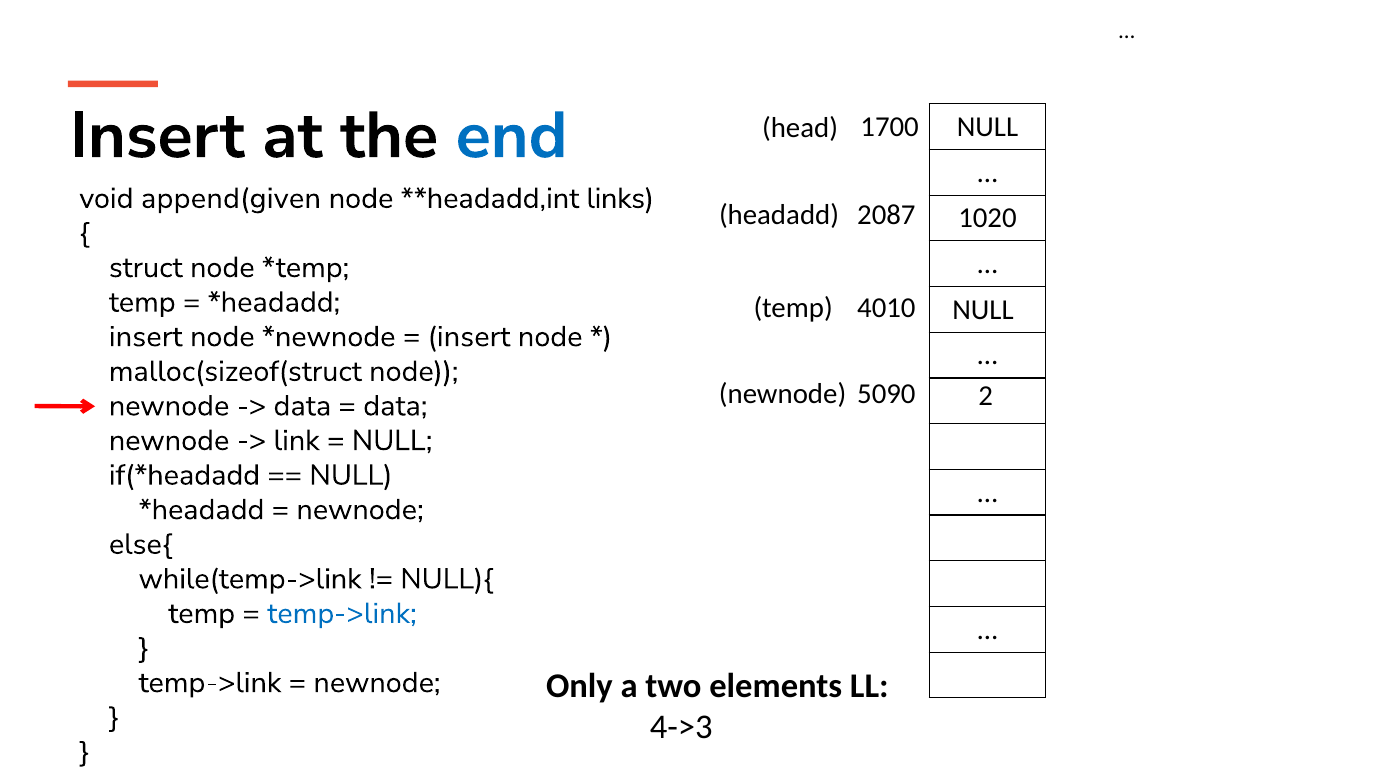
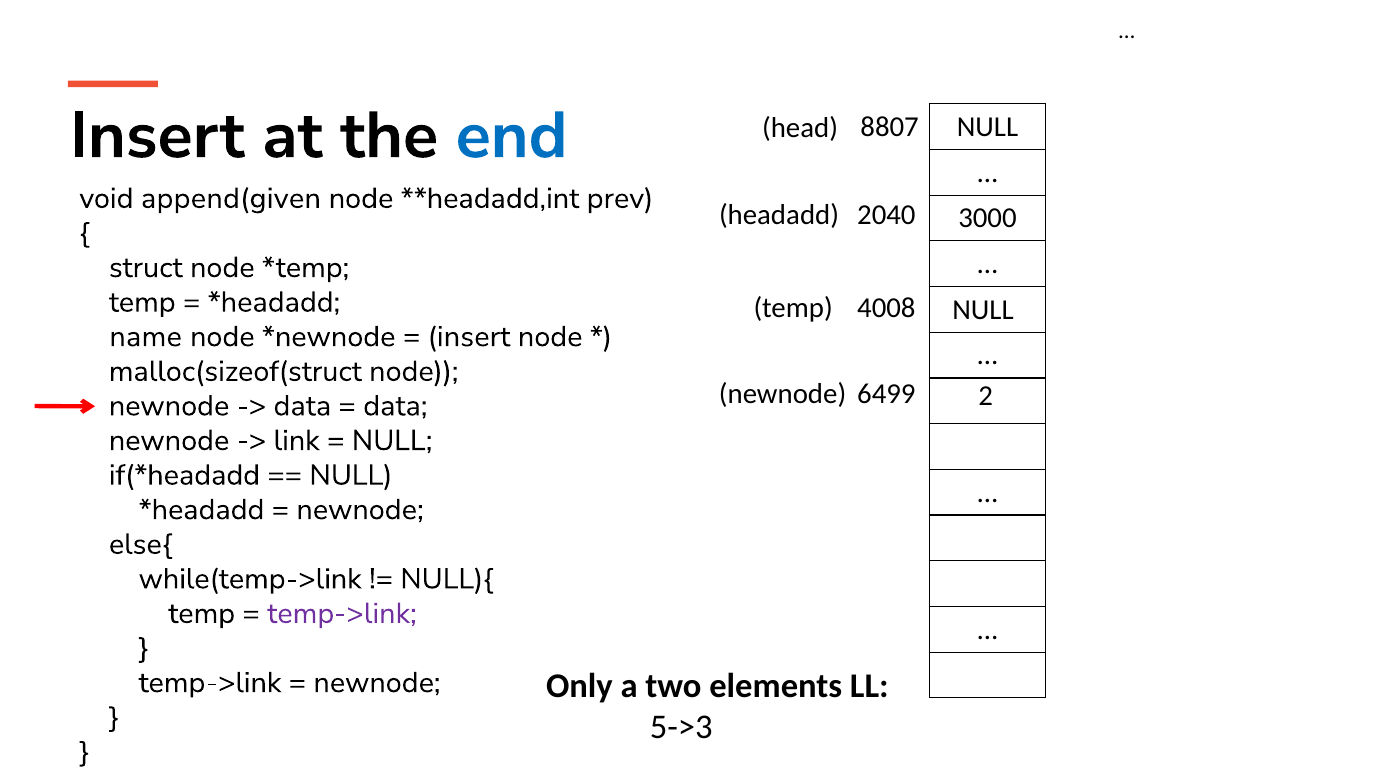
1700: 1700 -> 8807
links: links -> prev
2087: 2087 -> 2040
1020: 1020 -> 3000
4010: 4010 -> 4008
insert at (146, 337): insert -> name
5090: 5090 -> 6499
temp->link at (342, 613) colour: blue -> purple
4->3: 4->3 -> 5->3
